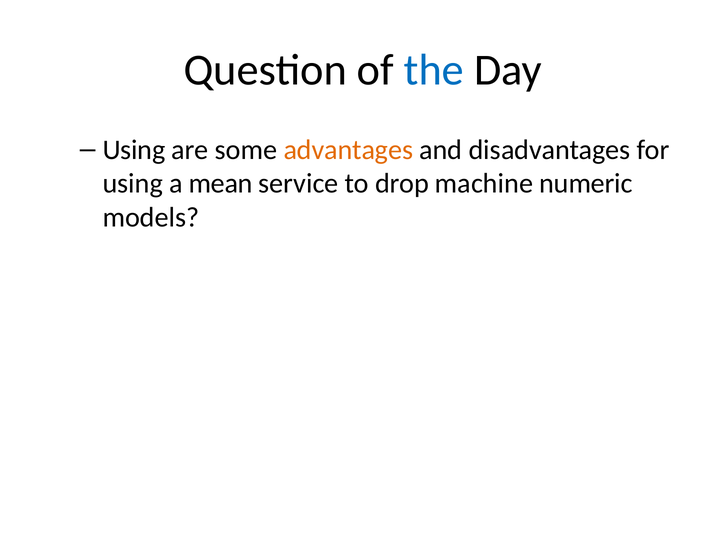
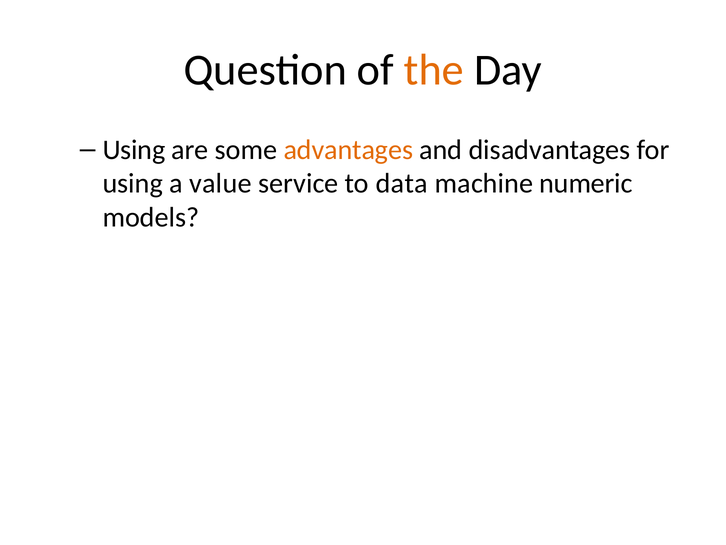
the colour: blue -> orange
mean: mean -> value
drop: drop -> data
